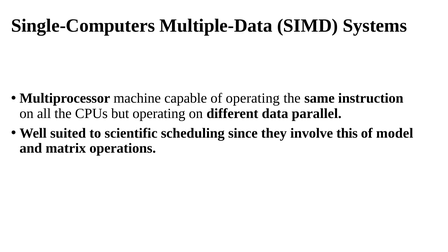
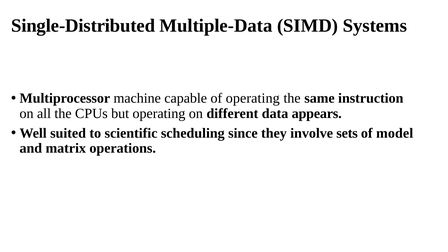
Single-Computers: Single-Computers -> Single-Distributed
parallel: parallel -> appears
this: this -> sets
